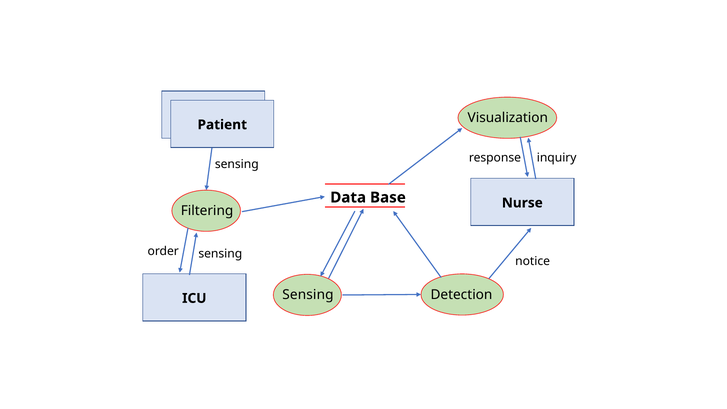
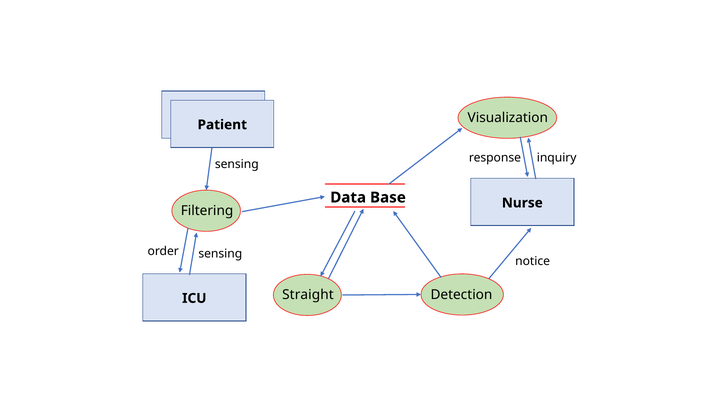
Sensing at (308, 295): Sensing -> Straight
